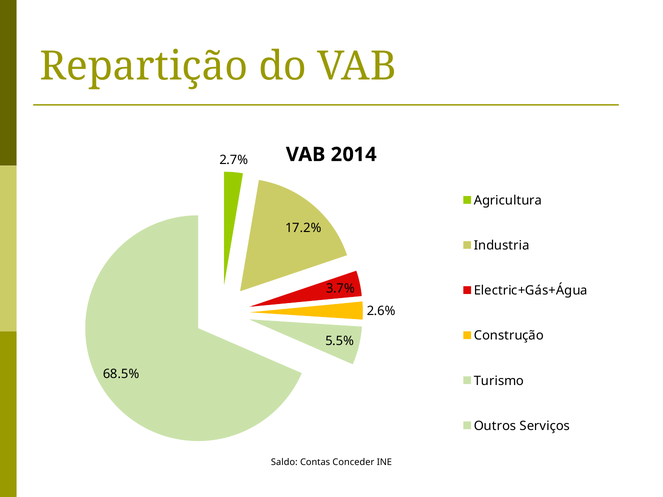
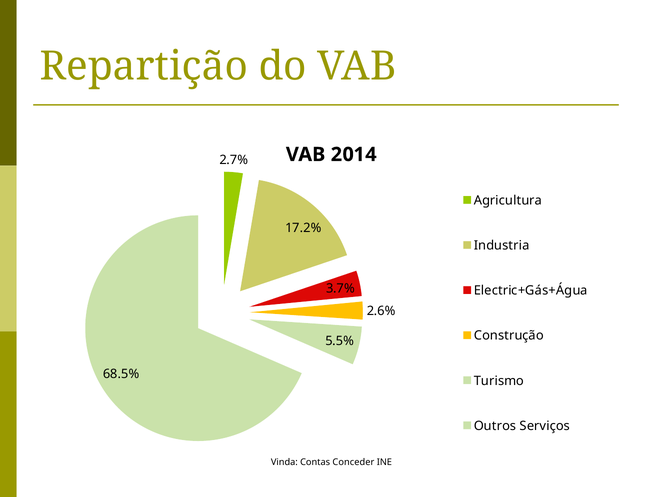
Saldo: Saldo -> Vinda
